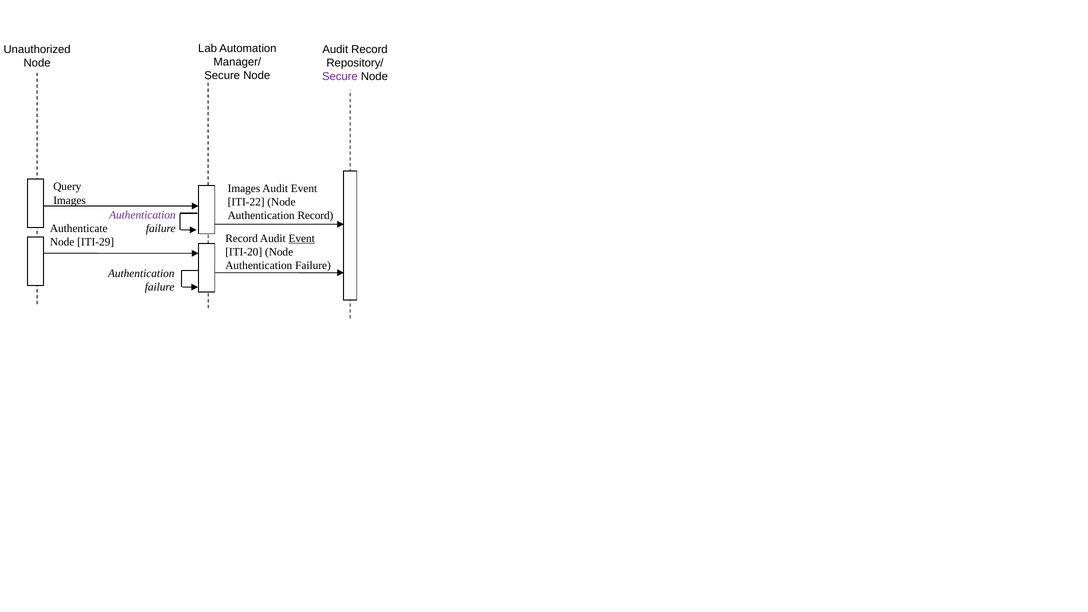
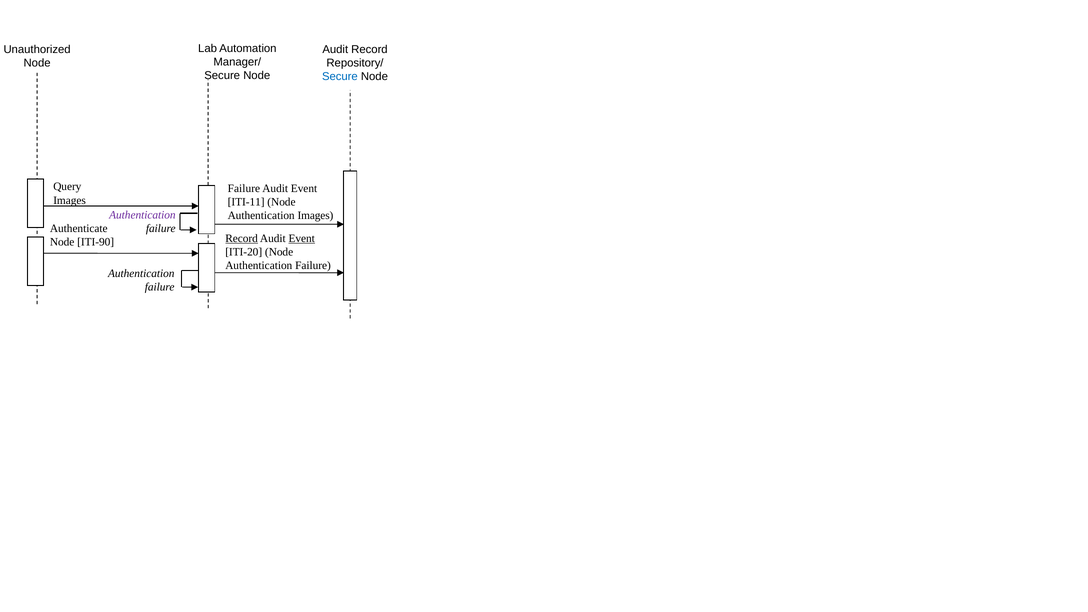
Secure at (340, 77) colour: purple -> blue
Images at (244, 188): Images -> Failure
ITI-22: ITI-22 -> ITI-11
Authentication Record: Record -> Images
Record at (242, 238) underline: none -> present
ITI-29: ITI-29 -> ITI-90
